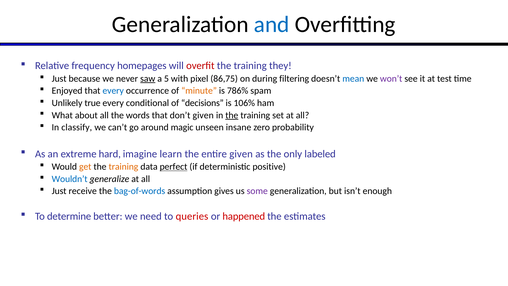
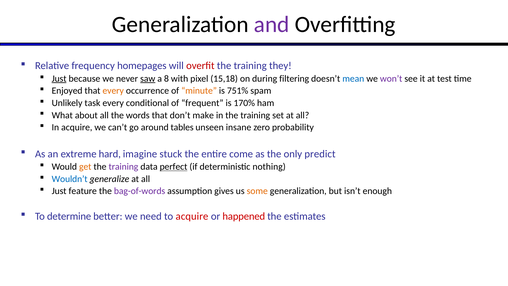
and colour: blue -> purple
Just at (59, 79) underline: none -> present
5: 5 -> 8
86,75: 86,75 -> 15,18
every at (113, 91) colour: blue -> orange
786%: 786% -> 751%
true: true -> task
decisions: decisions -> frequent
106%: 106% -> 170%
don’t given: given -> make
the at (232, 115) underline: present -> none
In classify: classify -> acquire
magic: magic -> tables
learn: learn -> stuck
entire given: given -> come
labeled: labeled -> predict
training at (123, 167) colour: orange -> purple
positive: positive -> nothing
receive: receive -> feature
bag-of-words colour: blue -> purple
some colour: purple -> orange
to queries: queries -> acquire
